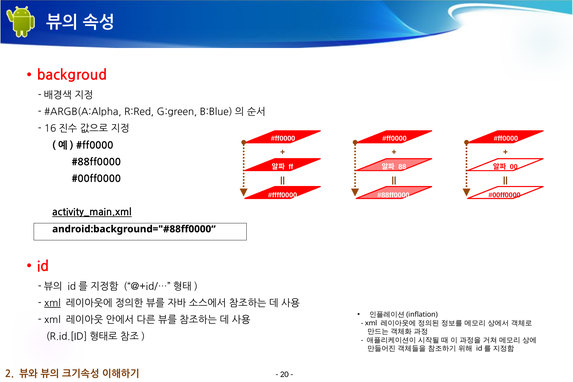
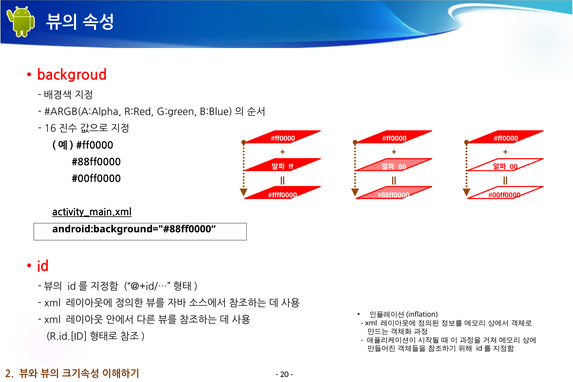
xml at (52, 303) underline: present -> none
